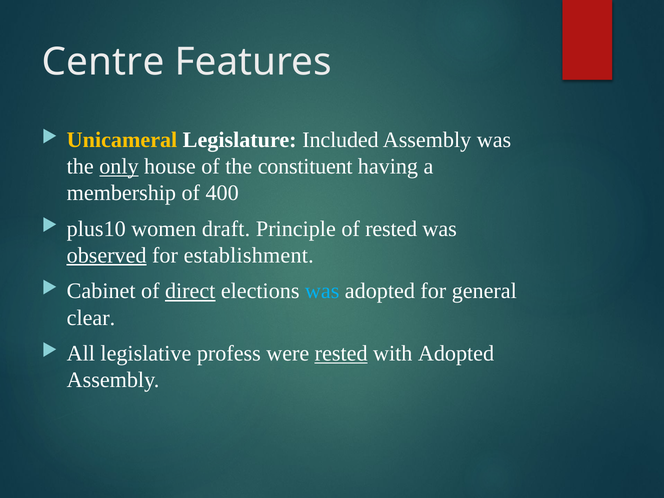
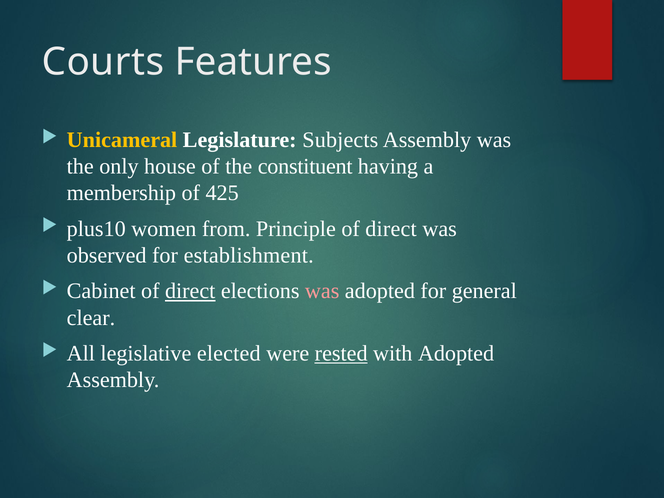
Centre: Centre -> Courts
Included: Included -> Subjects
only underline: present -> none
400: 400 -> 425
draft: draft -> from
Principle of rested: rested -> direct
observed underline: present -> none
was at (322, 291) colour: light blue -> pink
profess: profess -> elected
